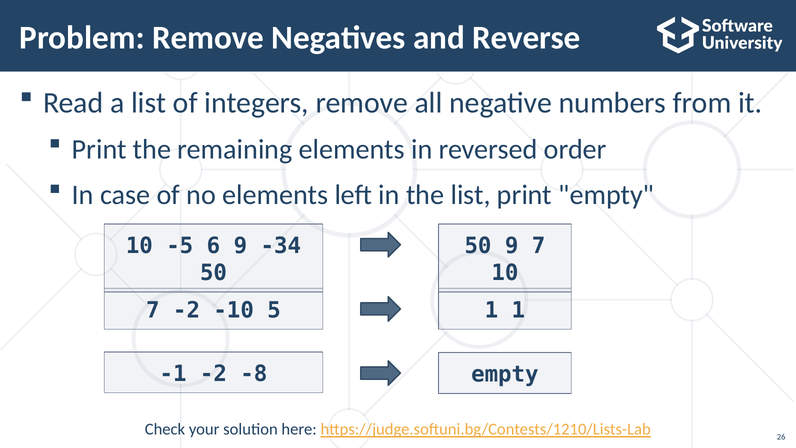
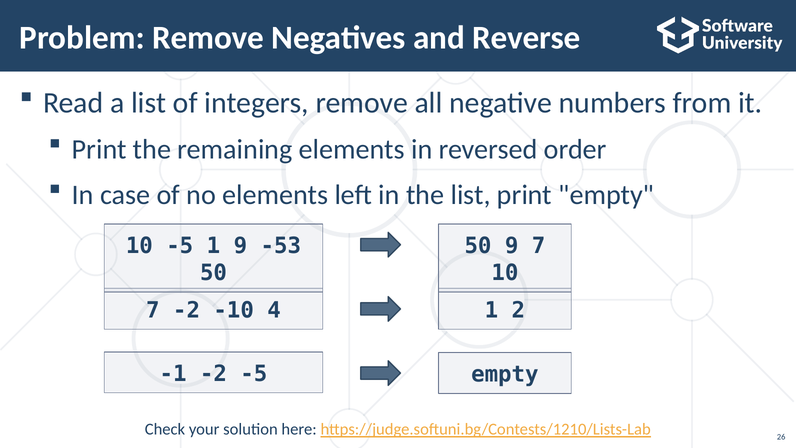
-5 6: 6 -> 1
-34: -34 -> -53
5: 5 -> 4
1 1: 1 -> 2
-2 -8: -8 -> -5
